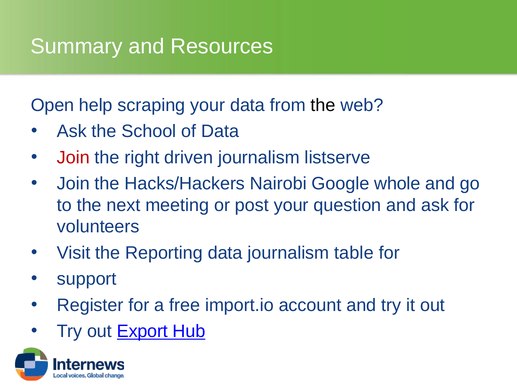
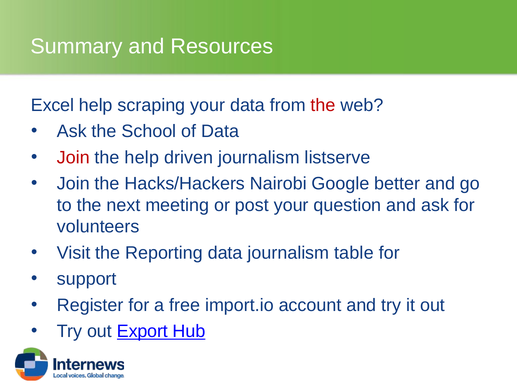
Open: Open -> Excel
the at (323, 105) colour: black -> red
the right: right -> help
whole: whole -> better
